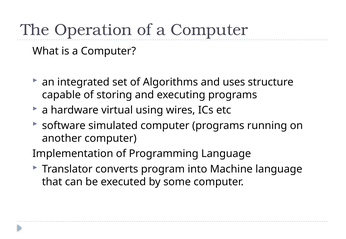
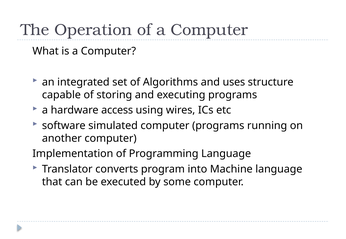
virtual: virtual -> access
